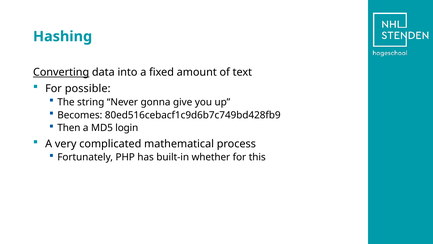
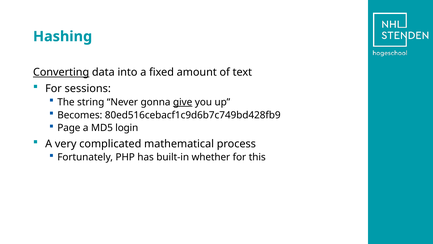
possible: possible -> sessions
give underline: none -> present
Then: Then -> Page
